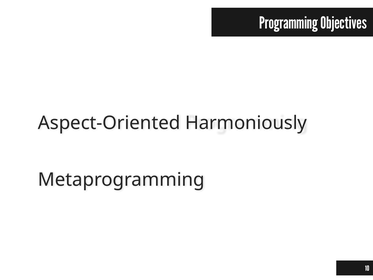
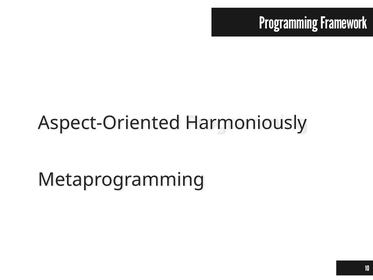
Objectives: Objectives -> Framework
